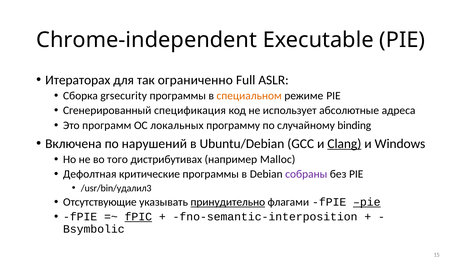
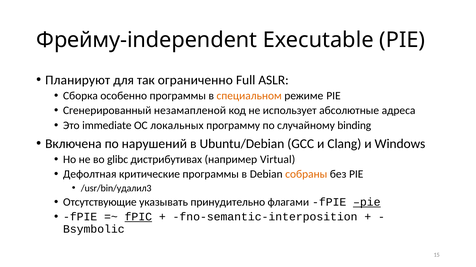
Chrome-independent: Chrome-independent -> Фрейму-independent
Итераторах: Итераторах -> Планируют
grsecurity: grsecurity -> особенно
спецификация: спецификация -> незамапленой
программ: программ -> immediate
Clang underline: present -> none
того: того -> glibc
Malloc: Malloc -> Virtual
собраны colour: purple -> orange
принудительно underline: present -> none
